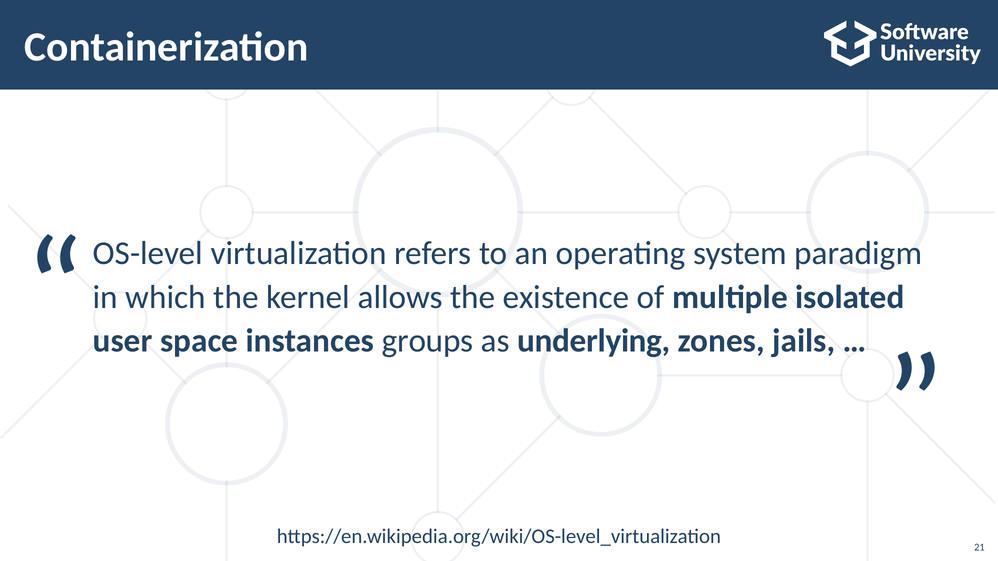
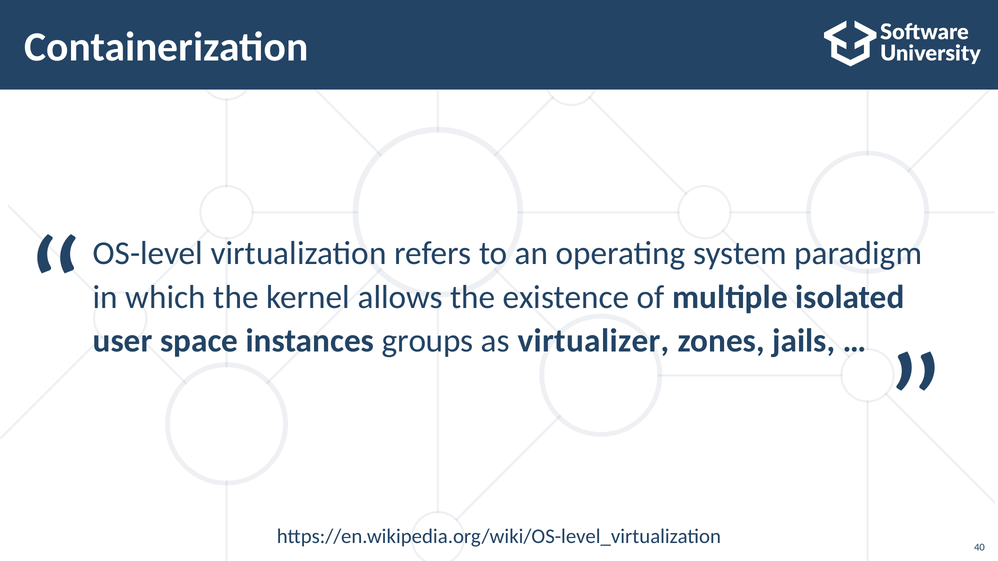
underlying: underlying -> virtualizer
21: 21 -> 40
